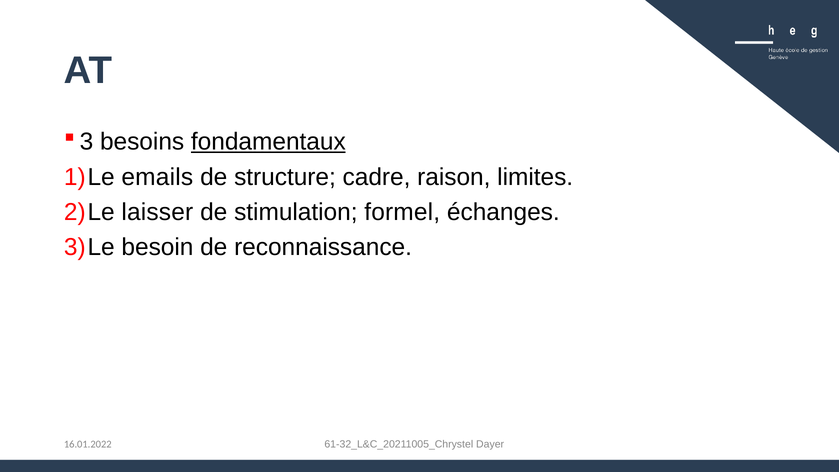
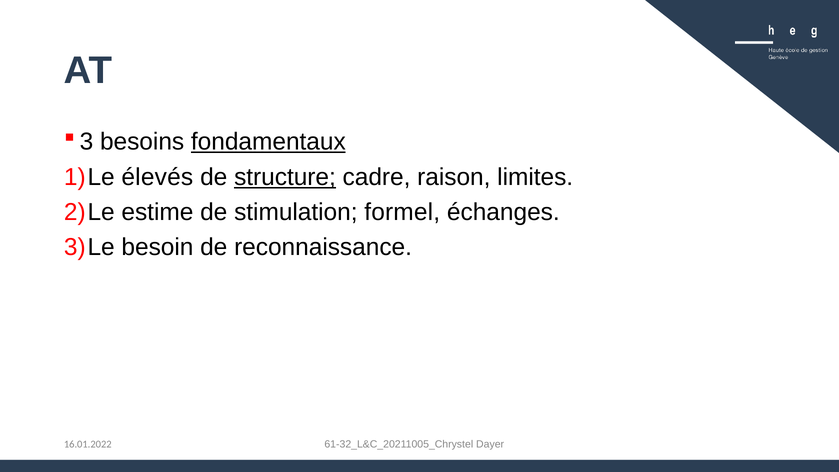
emails: emails -> élevés
structure underline: none -> present
laisser: laisser -> estime
